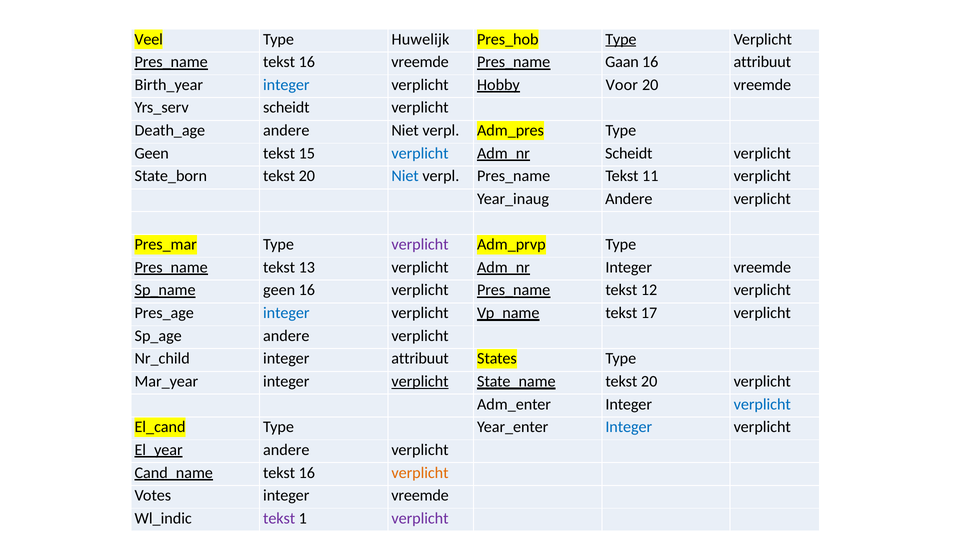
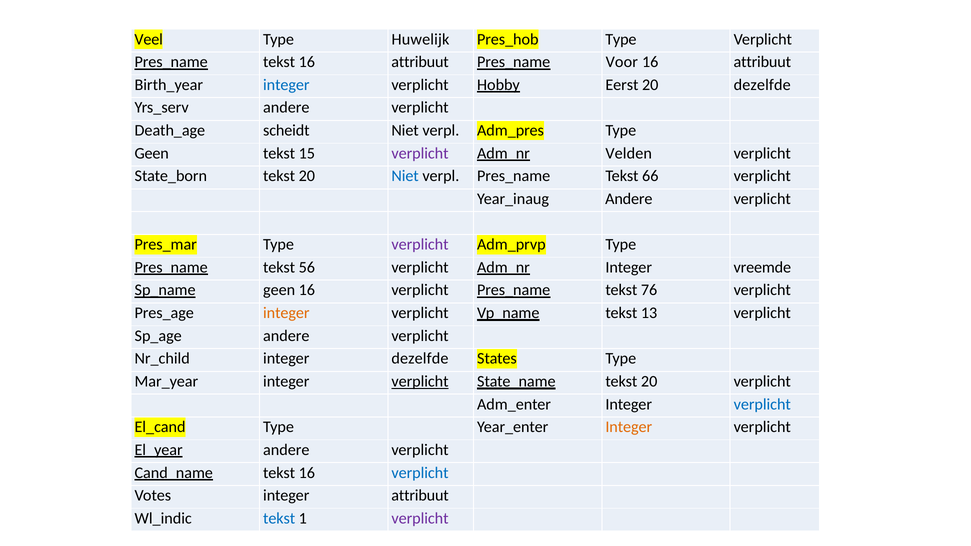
Type at (621, 39) underline: present -> none
tekst 16 vreemde: vreemde -> attribuut
Gaan: Gaan -> Voor
Voor: Voor -> Eerst
20 vreemde: vreemde -> dezelfde
scheidt at (286, 108): scheidt -> andere
andere at (286, 131): andere -> scheidt
verplicht at (420, 153) colour: blue -> purple
Scheidt at (629, 153): Scheidt -> Velden
11: 11 -> 66
13: 13 -> 56
12: 12 -> 76
integer at (286, 313) colour: blue -> orange
17: 17 -> 13
integer attribuut: attribuut -> dezelfde
Integer at (629, 427) colour: blue -> orange
verplicht at (420, 473) colour: orange -> blue
Votes integer vreemde: vreemde -> attribuut
tekst at (279, 518) colour: purple -> blue
